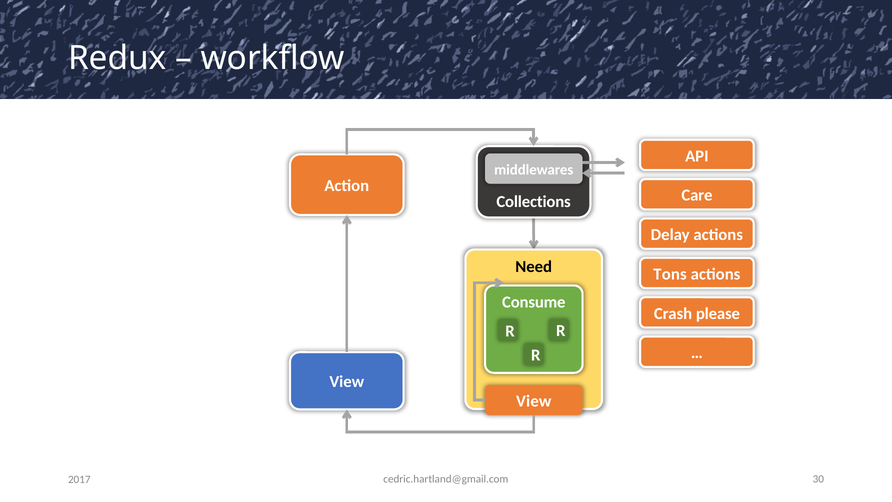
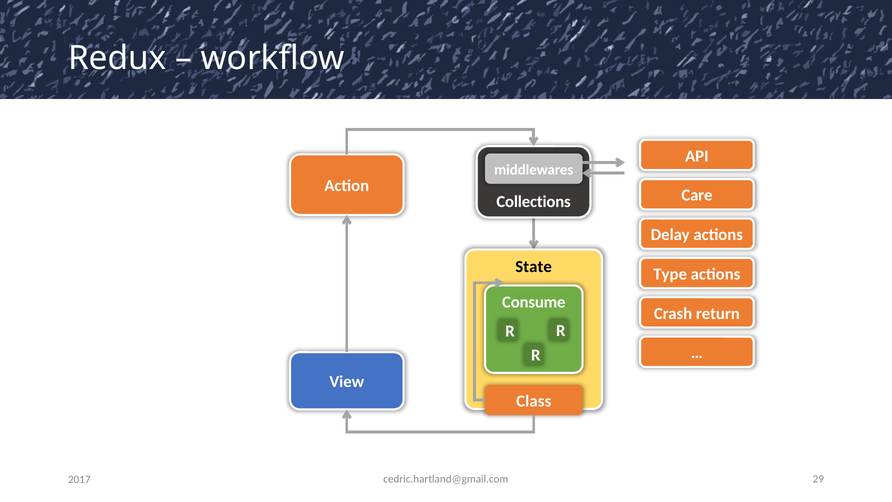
Need: Need -> State
Tons: Tons -> Type
please: please -> return
View at (534, 401): View -> Class
30: 30 -> 29
